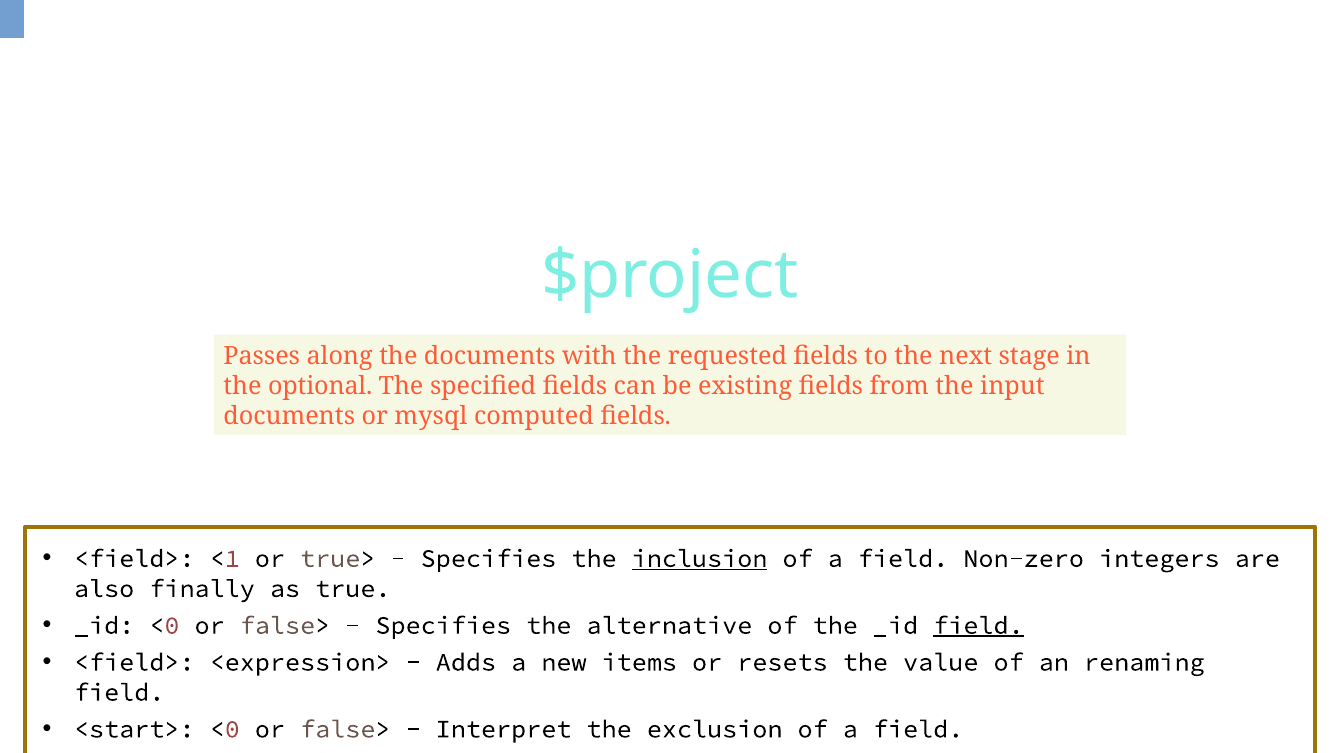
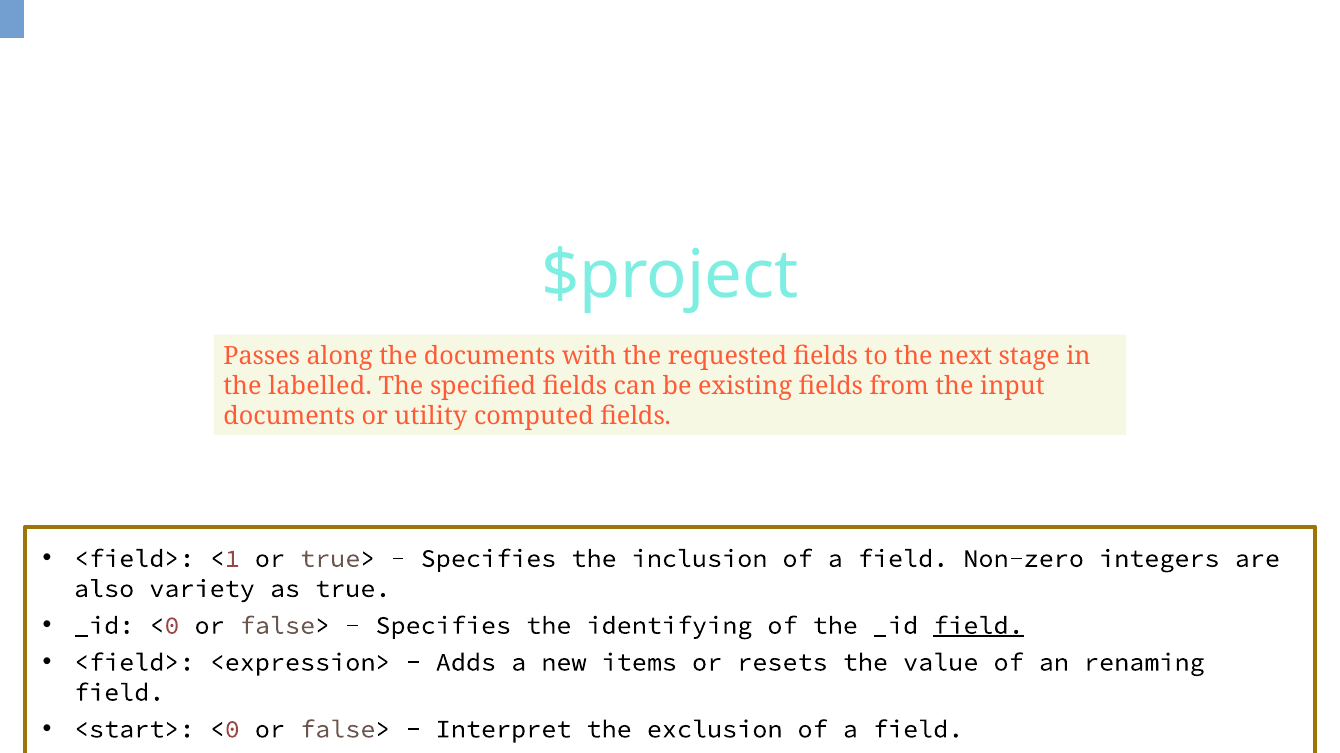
optional: optional -> labelled
mysql: mysql -> utility
inclusion underline: present -> none
finally: finally -> variety
alternative: alternative -> identifying
